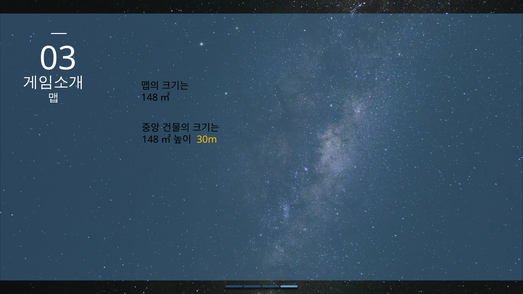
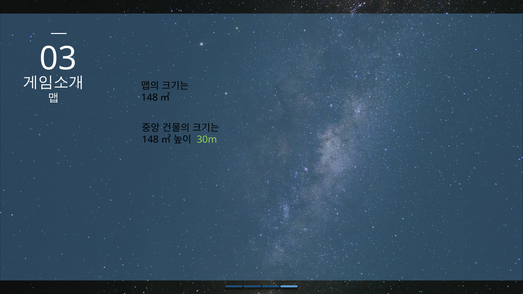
30m colour: yellow -> light green
